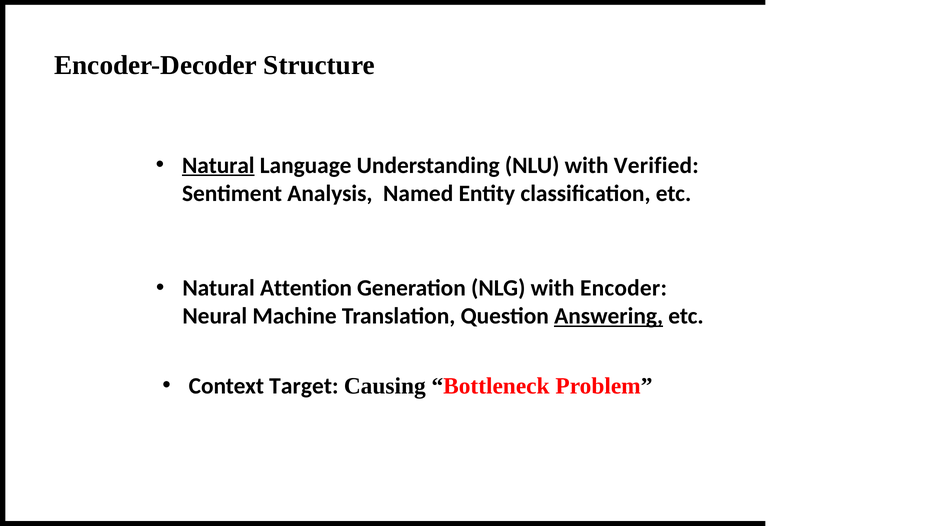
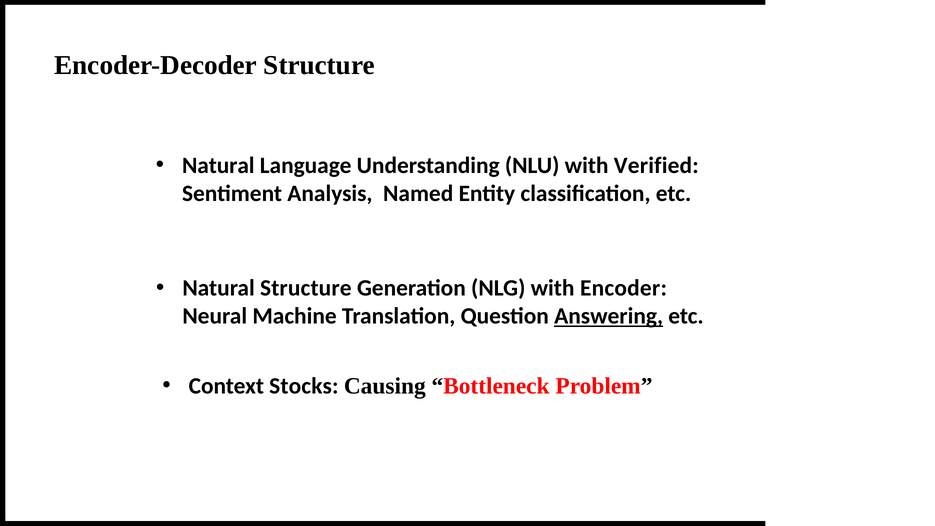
Natural at (218, 165) underline: present -> none
Natural Attention: Attention -> Structure
Target: Target -> Stocks
